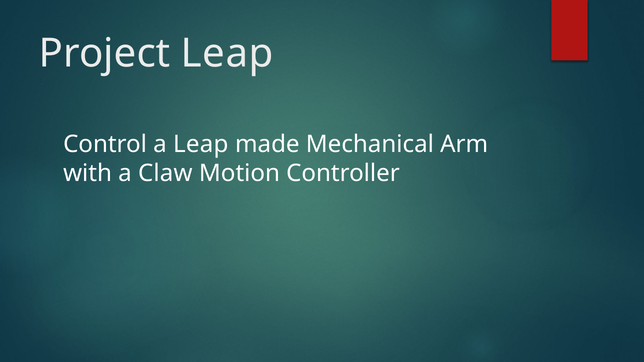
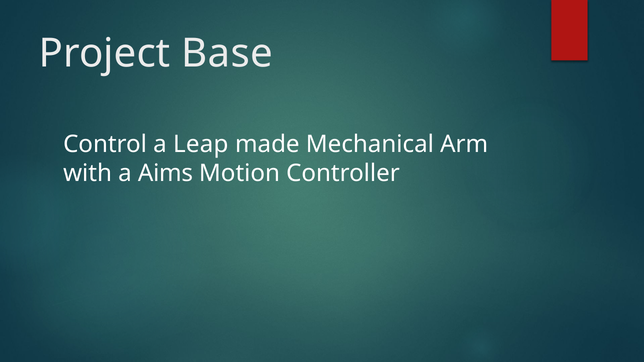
Project Leap: Leap -> Base
Claw: Claw -> Aims
